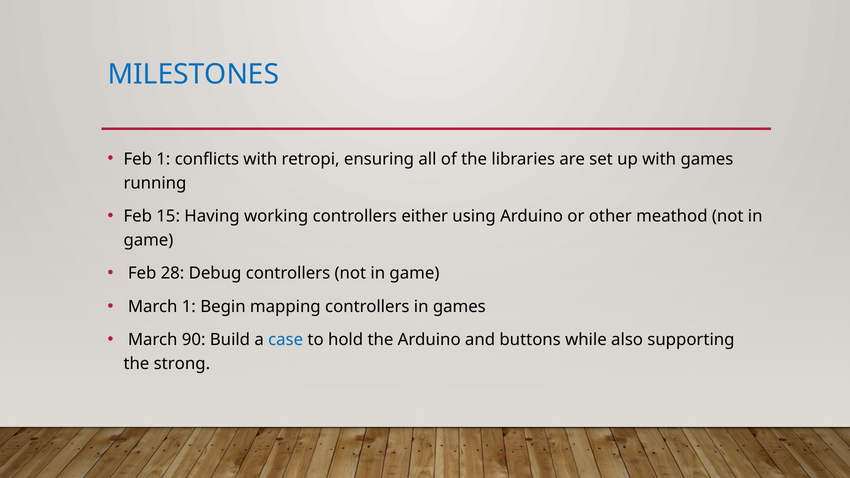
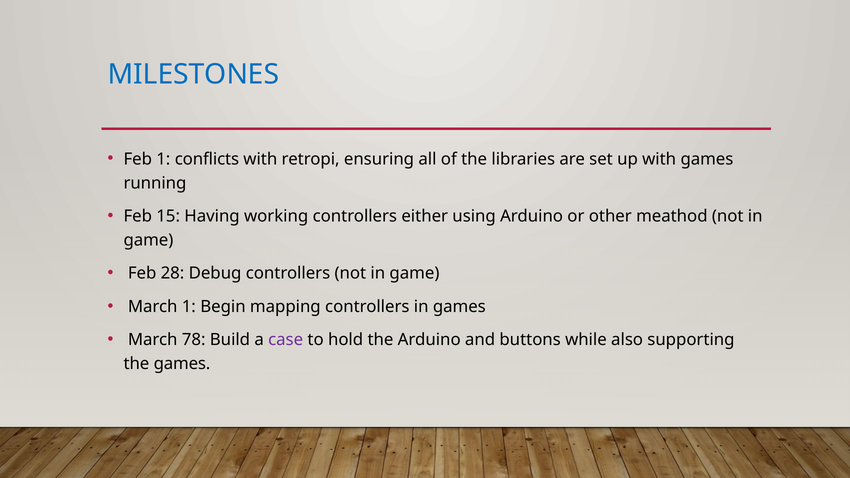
90: 90 -> 78
case colour: blue -> purple
the strong: strong -> games
